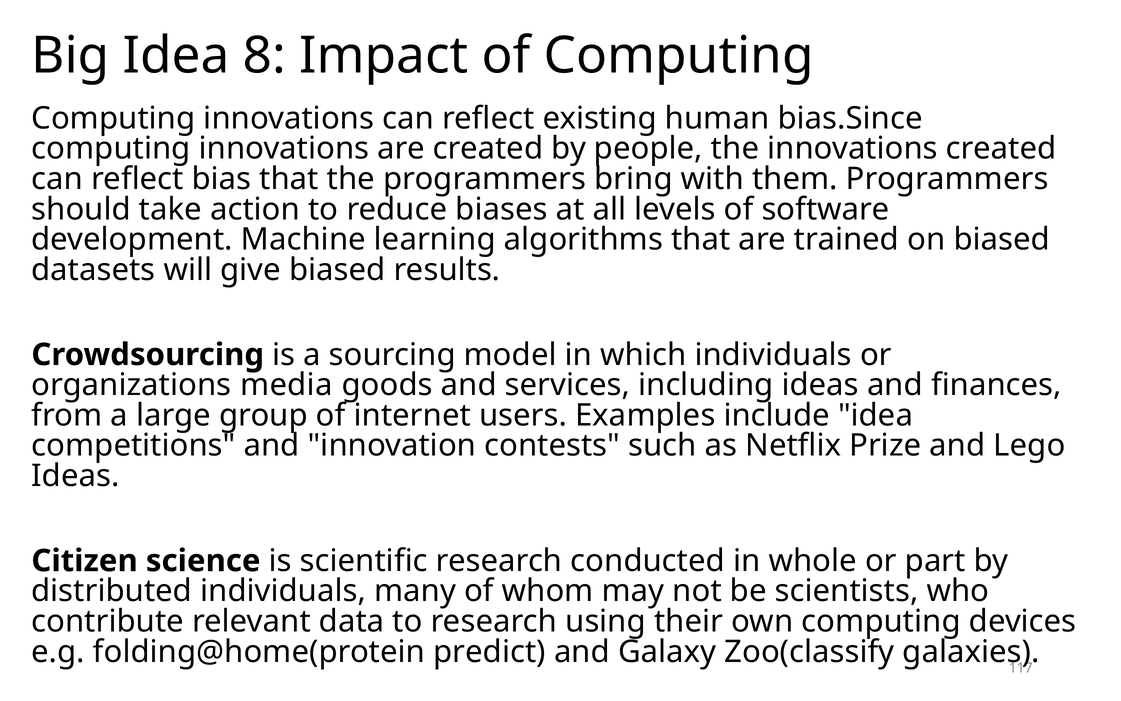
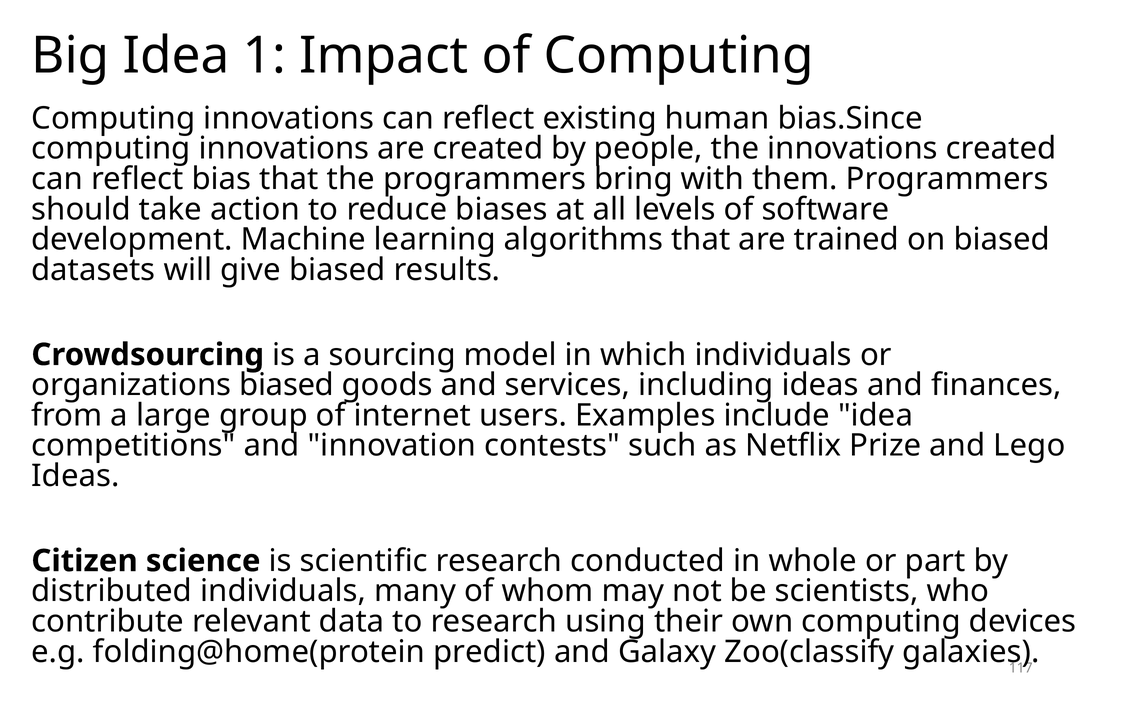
8: 8 -> 1
organizations media: media -> biased
